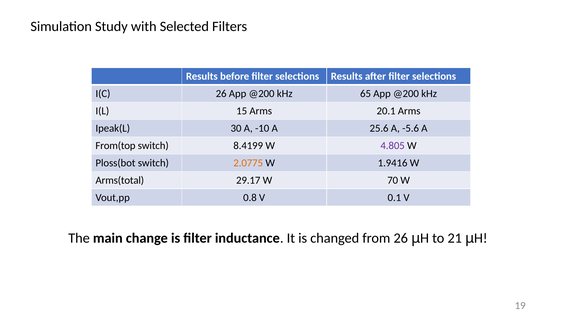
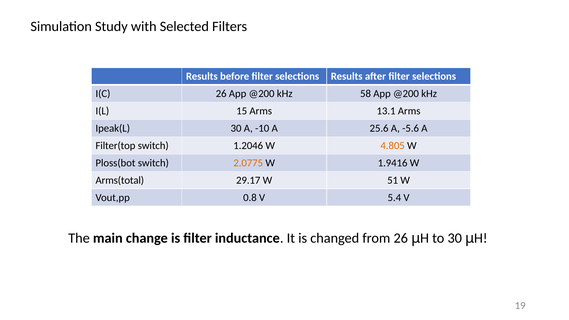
65: 65 -> 58
20.1: 20.1 -> 13.1
From(top: From(top -> Filter(top
8.4199: 8.4199 -> 1.2046
4.805 colour: purple -> orange
70: 70 -> 51
0.1: 0.1 -> 5.4
to 21: 21 -> 30
